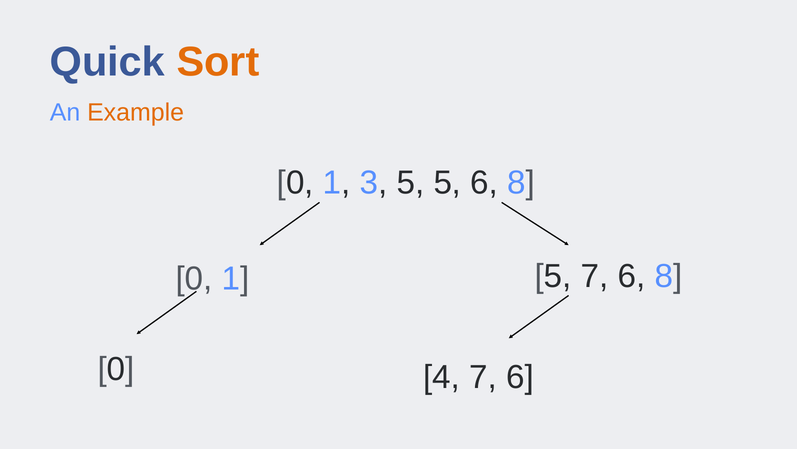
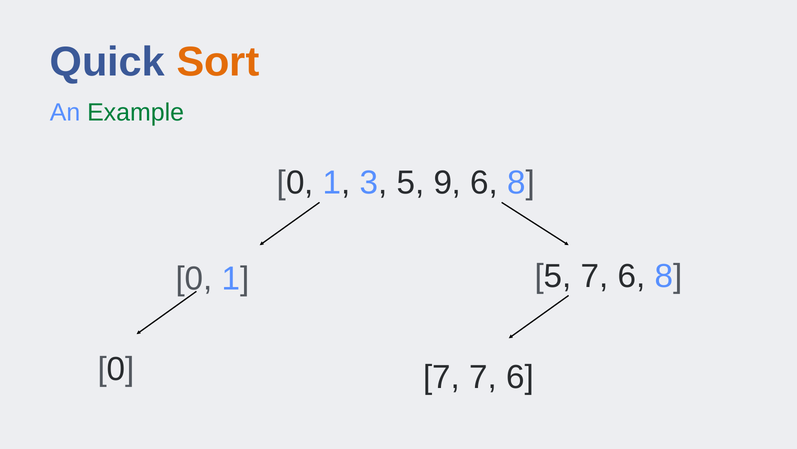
Example colour: orange -> green
5 5: 5 -> 9
0 4: 4 -> 7
